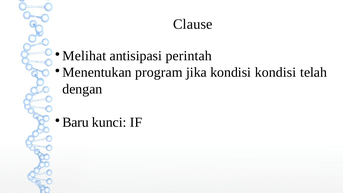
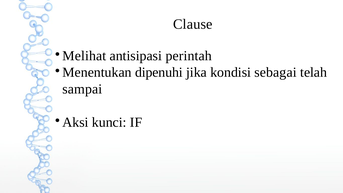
program: program -> dipenuhi
kondisi kondisi: kondisi -> sebagai
dengan: dengan -> sampai
Baru: Baru -> Aksi
